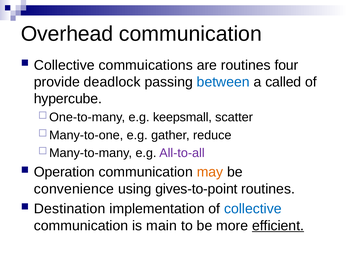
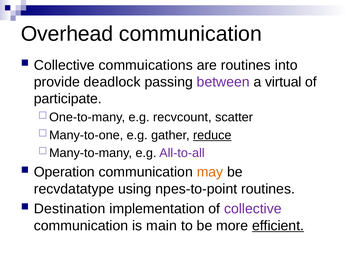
four: four -> into
between colour: blue -> purple
called: called -> virtual
hypercube: hypercube -> participate
keepsmall: keepsmall -> recvcount
reduce underline: none -> present
convenience: convenience -> recvdatatype
gives-to-point: gives-to-point -> npes-to-point
collective at (253, 209) colour: blue -> purple
